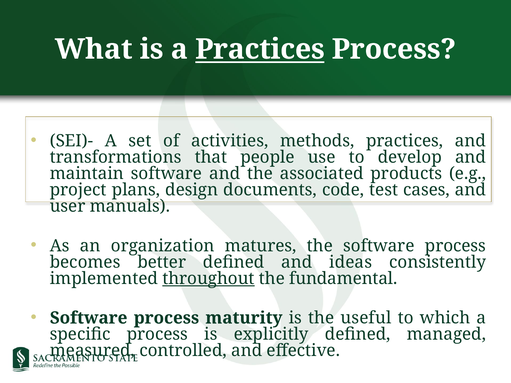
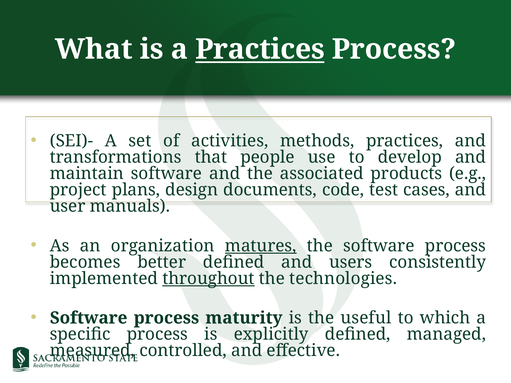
matures underline: none -> present
ideas: ideas -> users
fundamental: fundamental -> technologies
